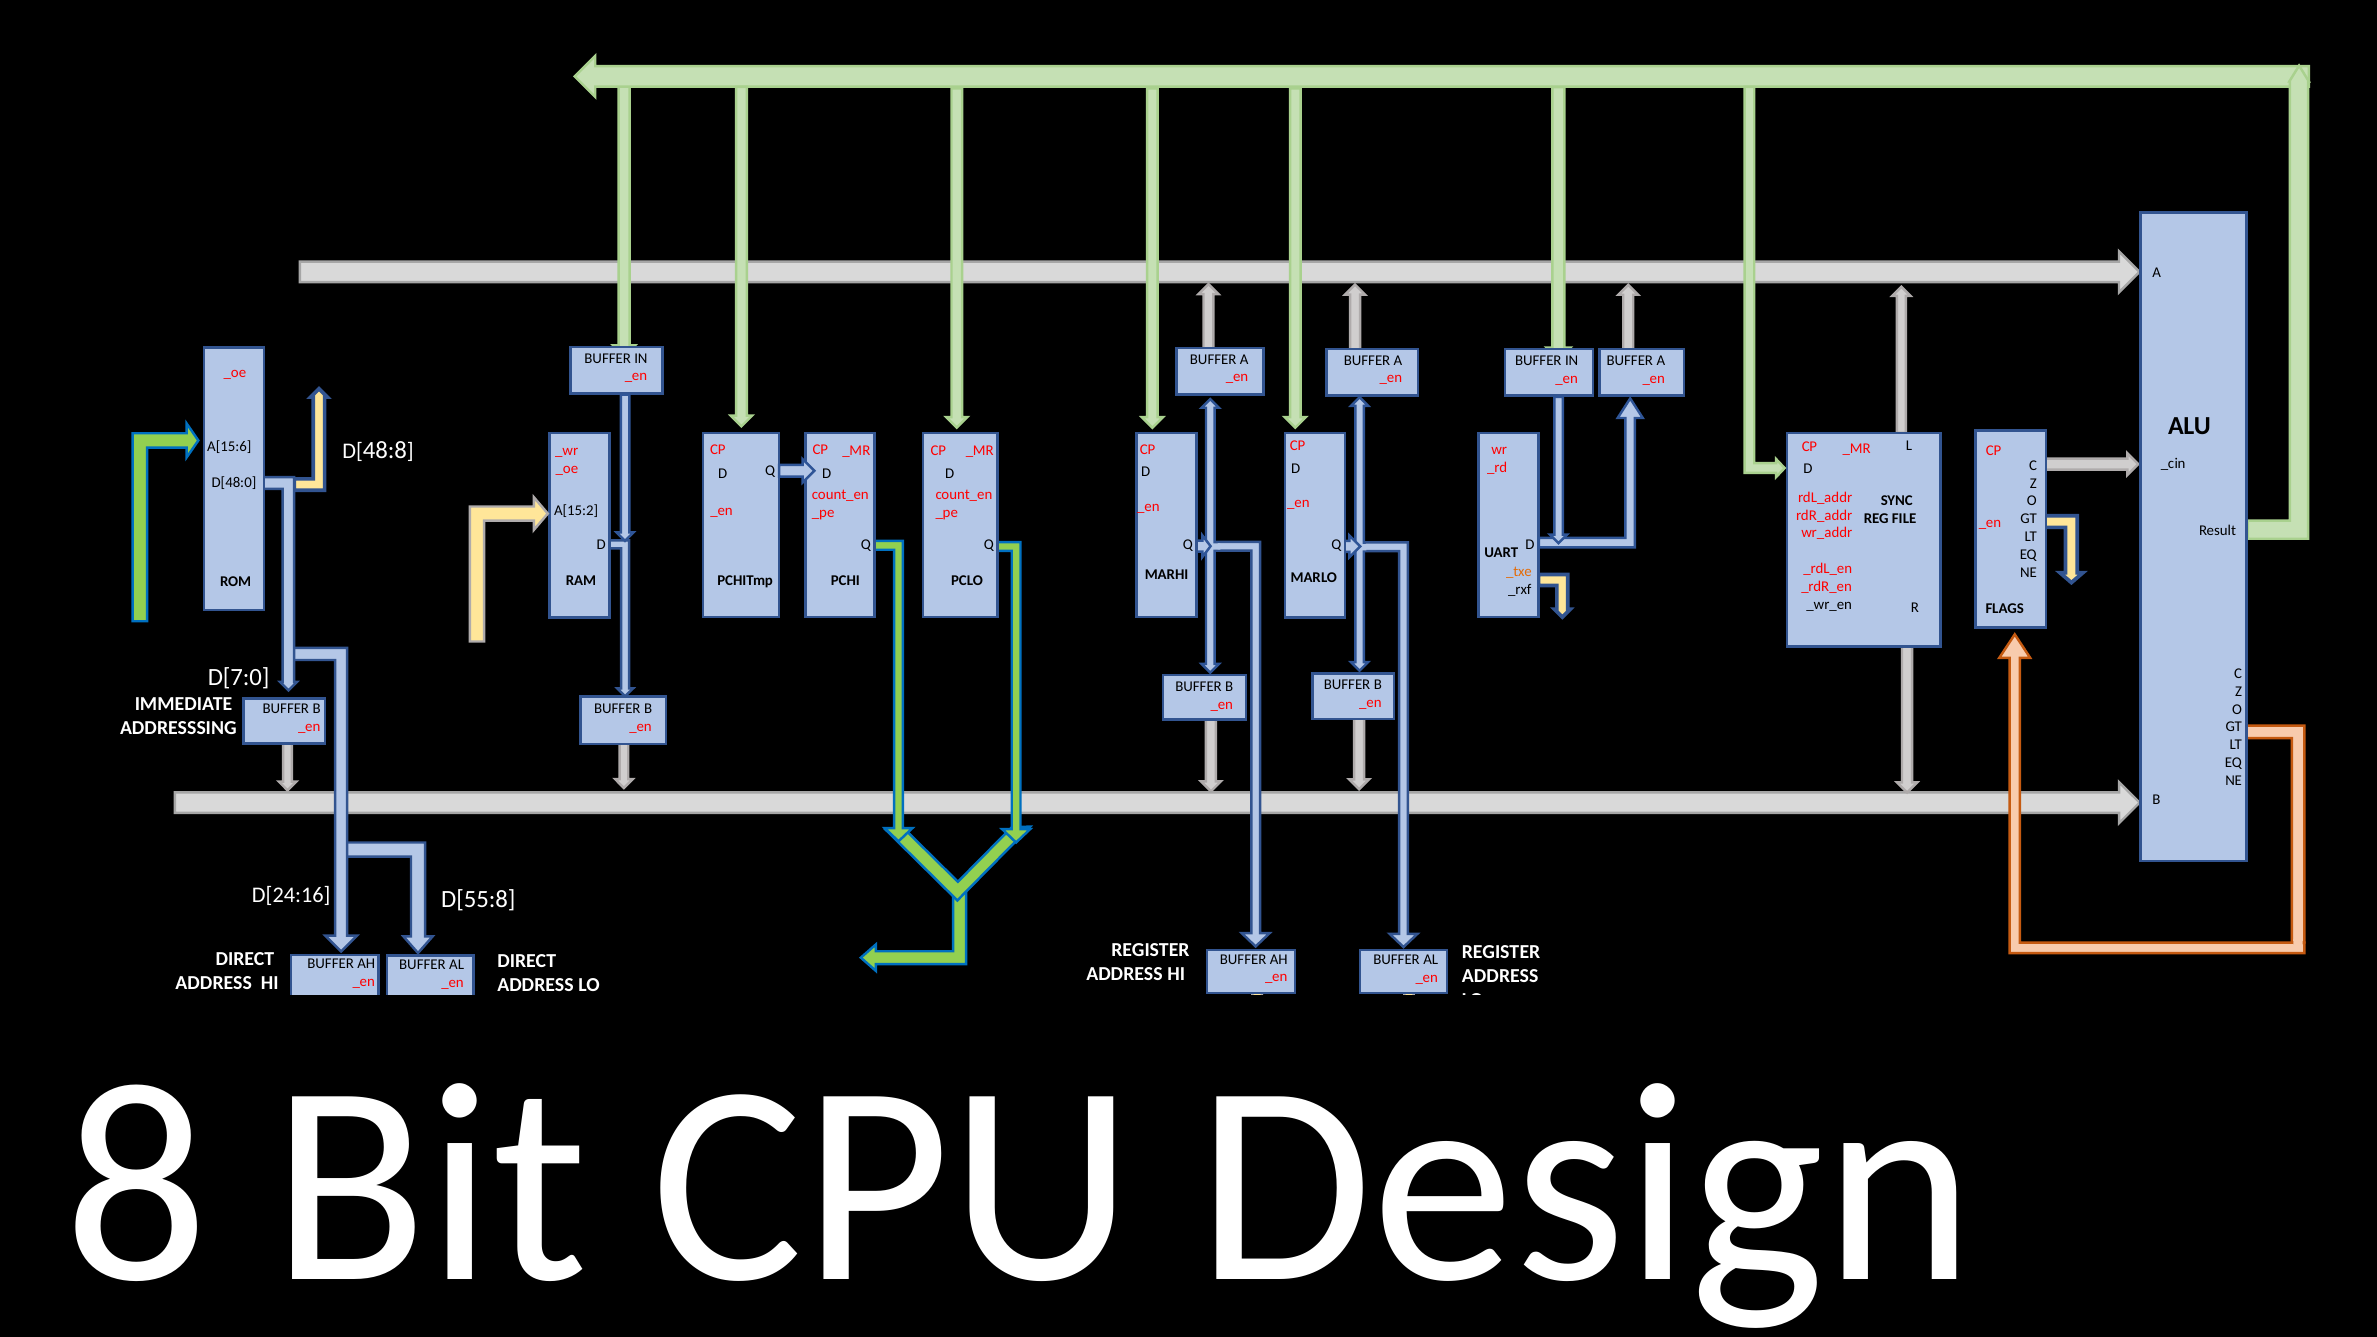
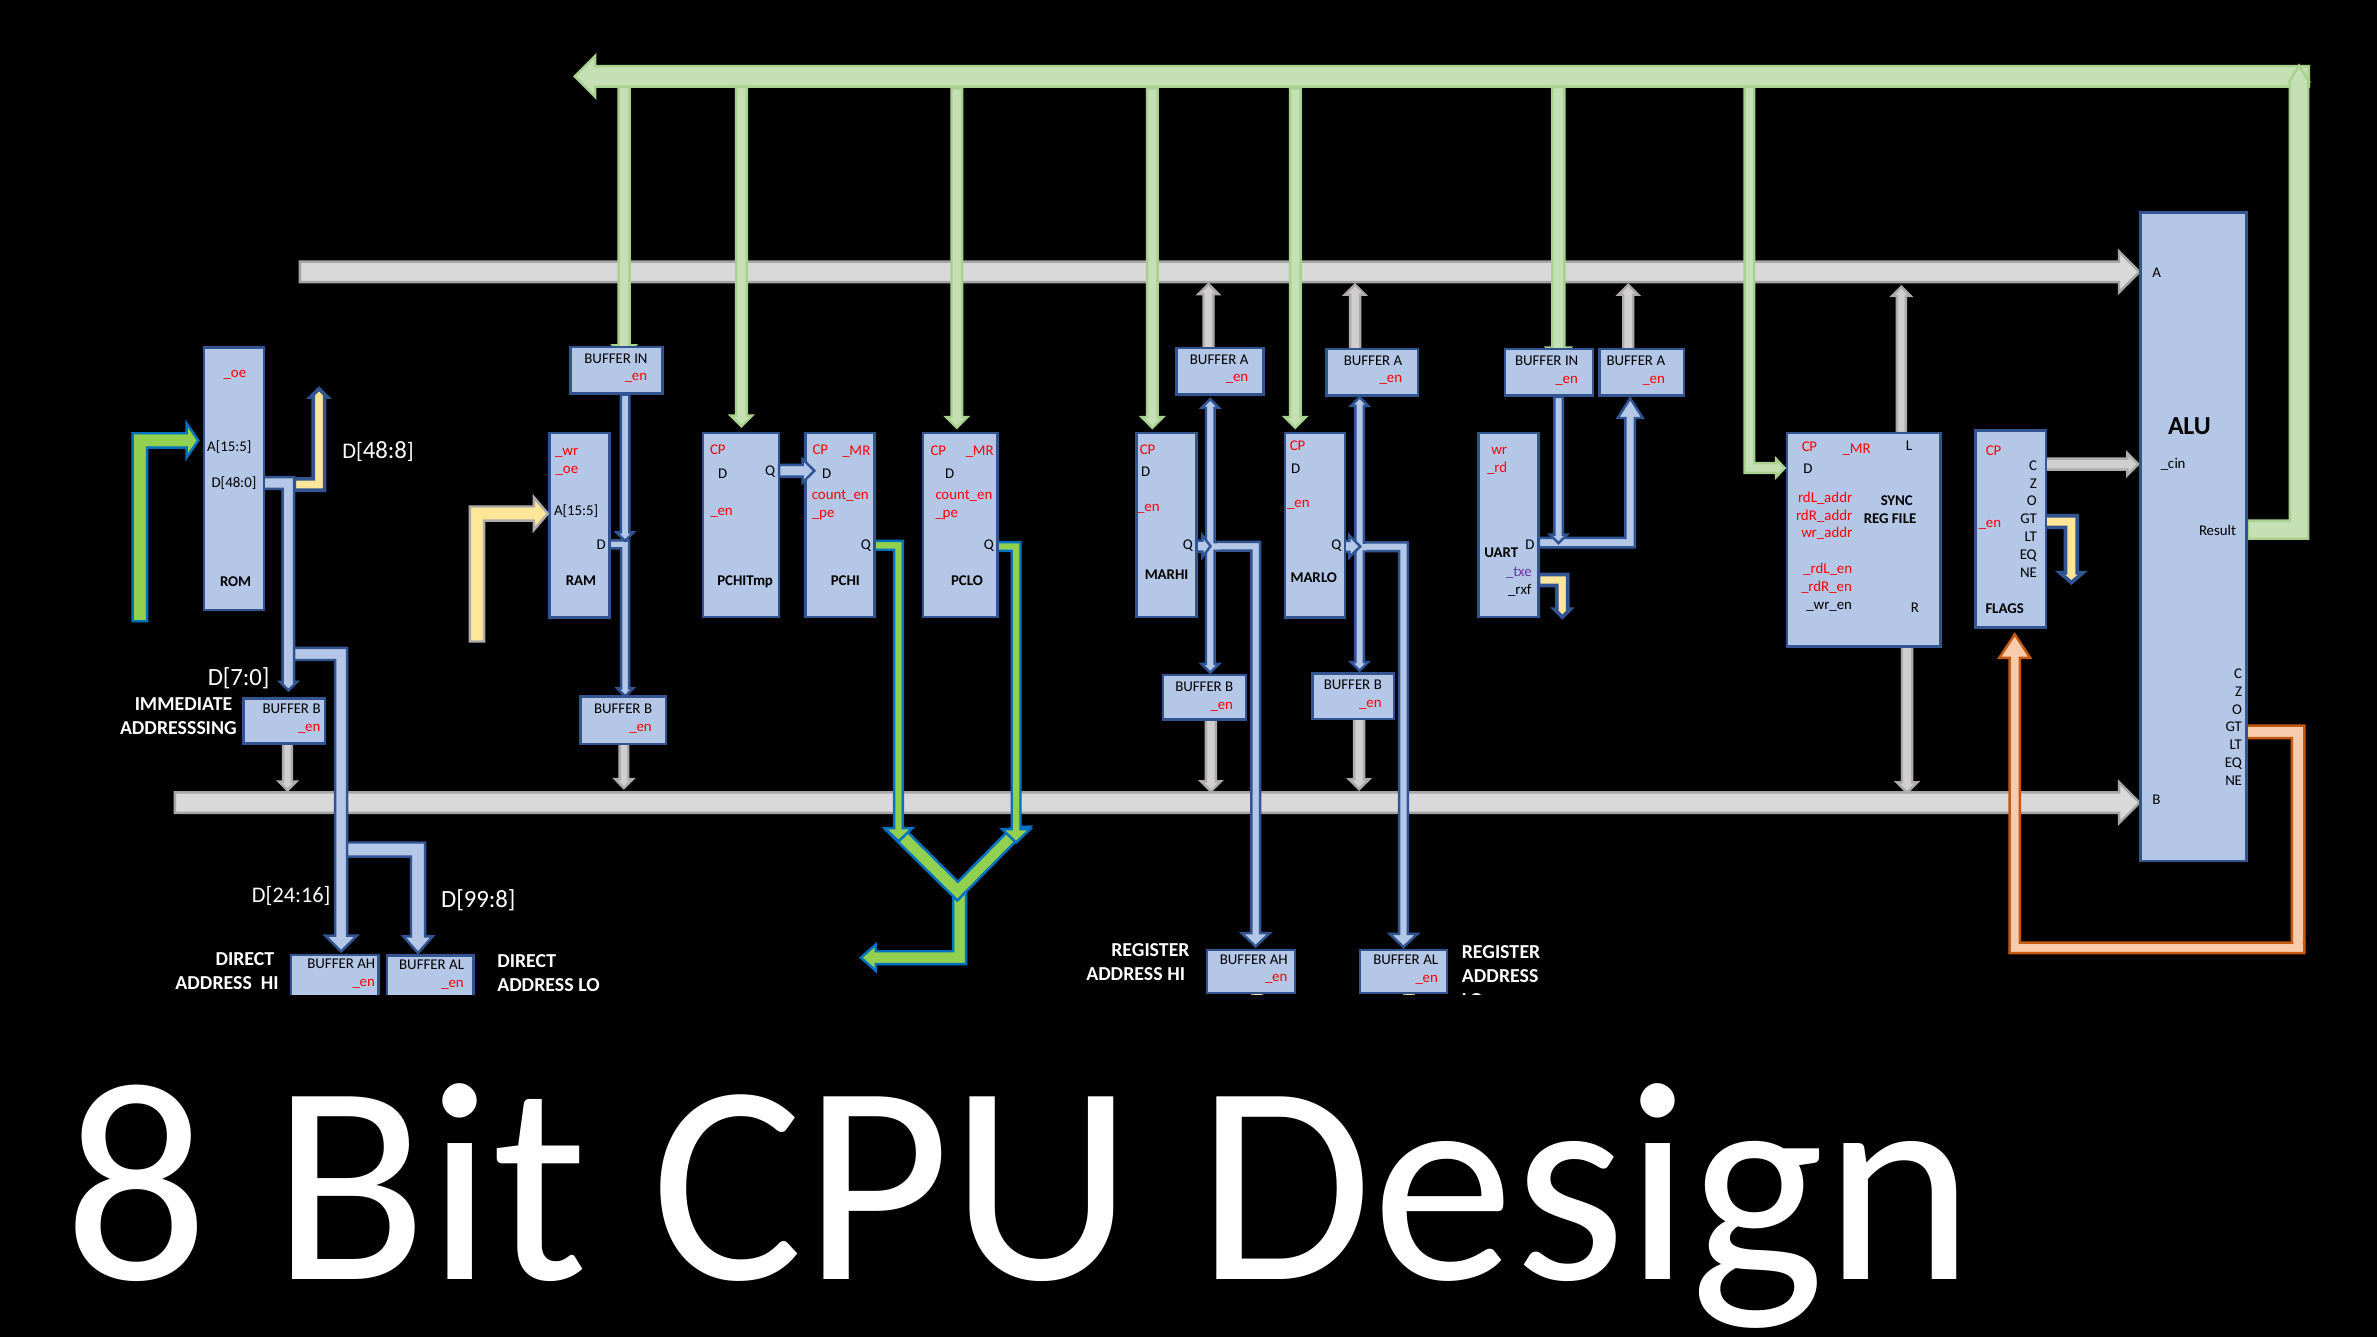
A[15:6 at (229, 447): A[15:6 -> A[15:5
A[15:2 at (576, 510): A[15:2 -> A[15:5
_txe colour: orange -> purple
D[55:8: D[55:8 -> D[99:8
